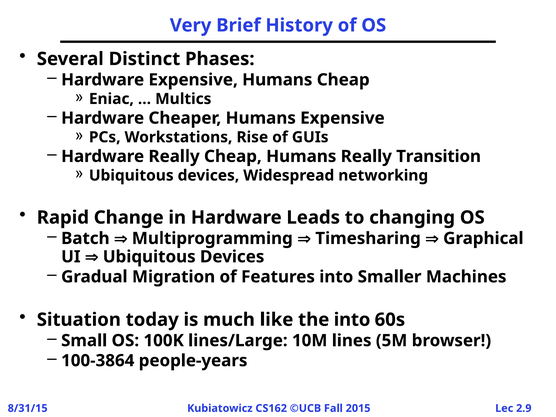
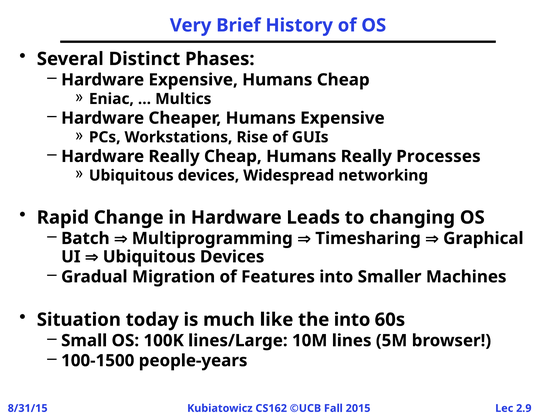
Transition: Transition -> Processes
100-3864: 100-3864 -> 100-1500
